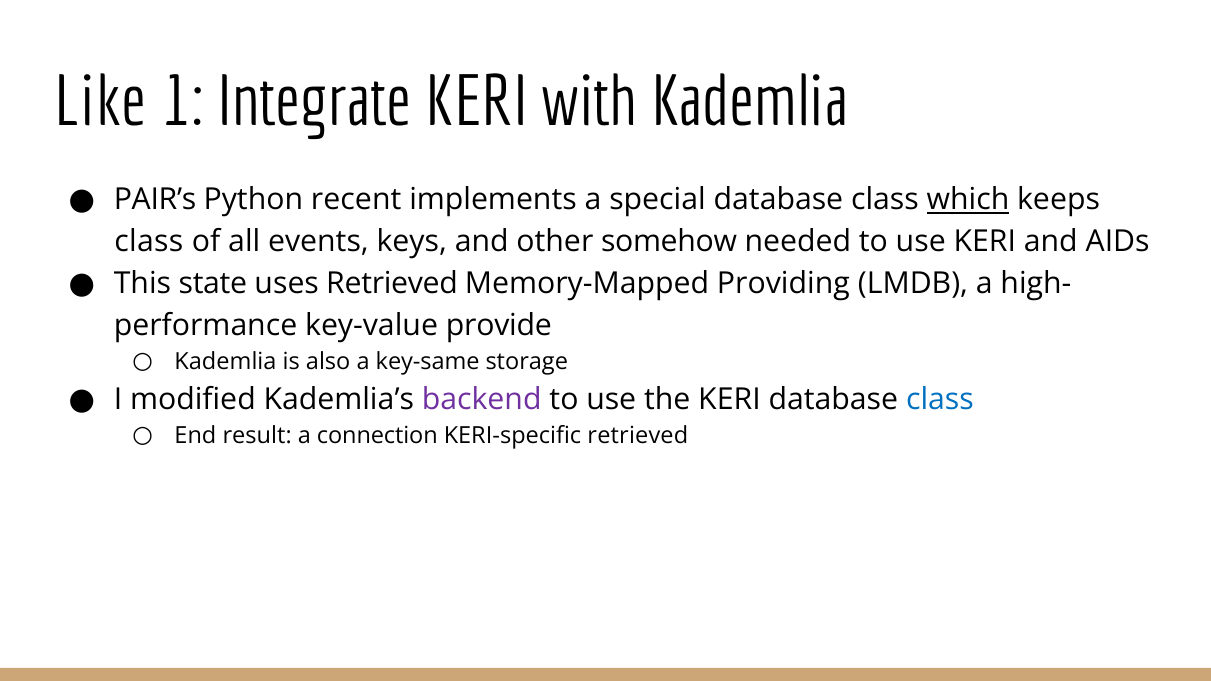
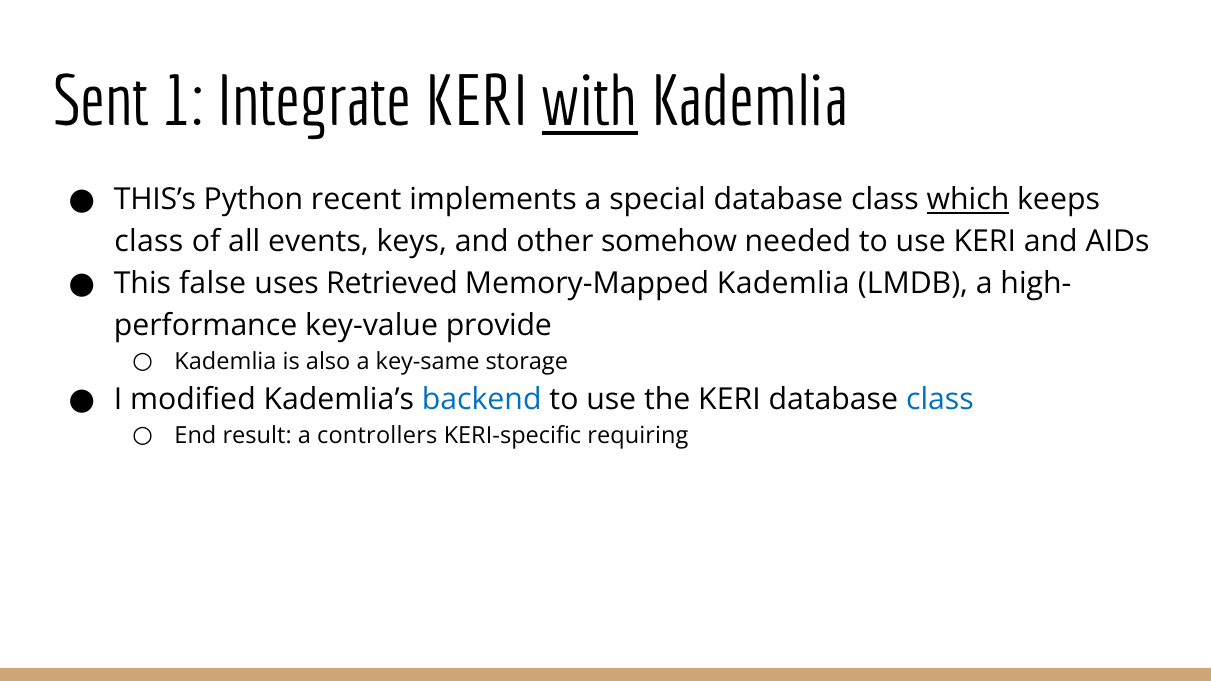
Like: Like -> Sent
with underline: none -> present
PAIR’s: PAIR’s -> THIS’s
state: state -> false
Memory-Mapped Providing: Providing -> Kademlia
backend colour: purple -> blue
connection: connection -> controllers
KERI-specific retrieved: retrieved -> requiring
